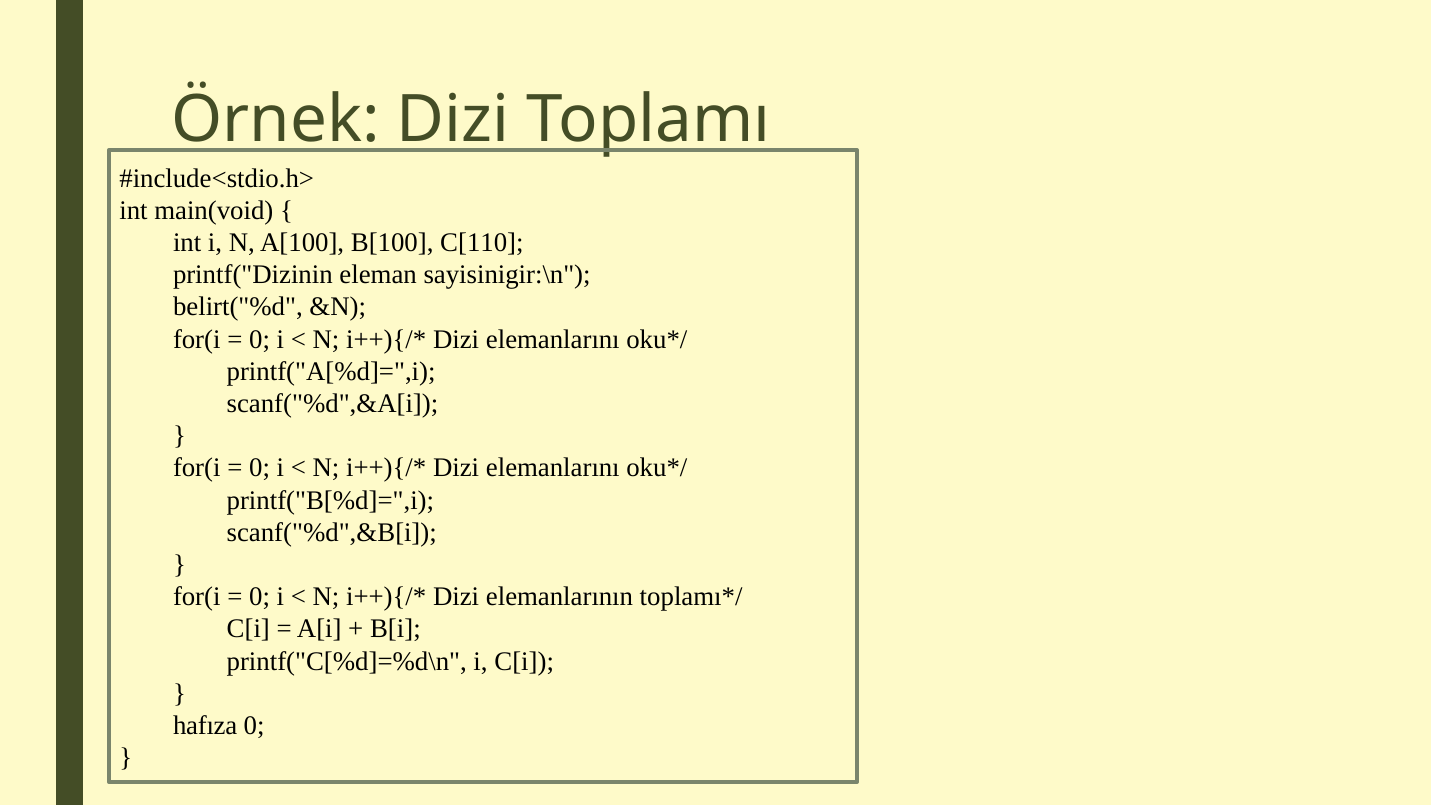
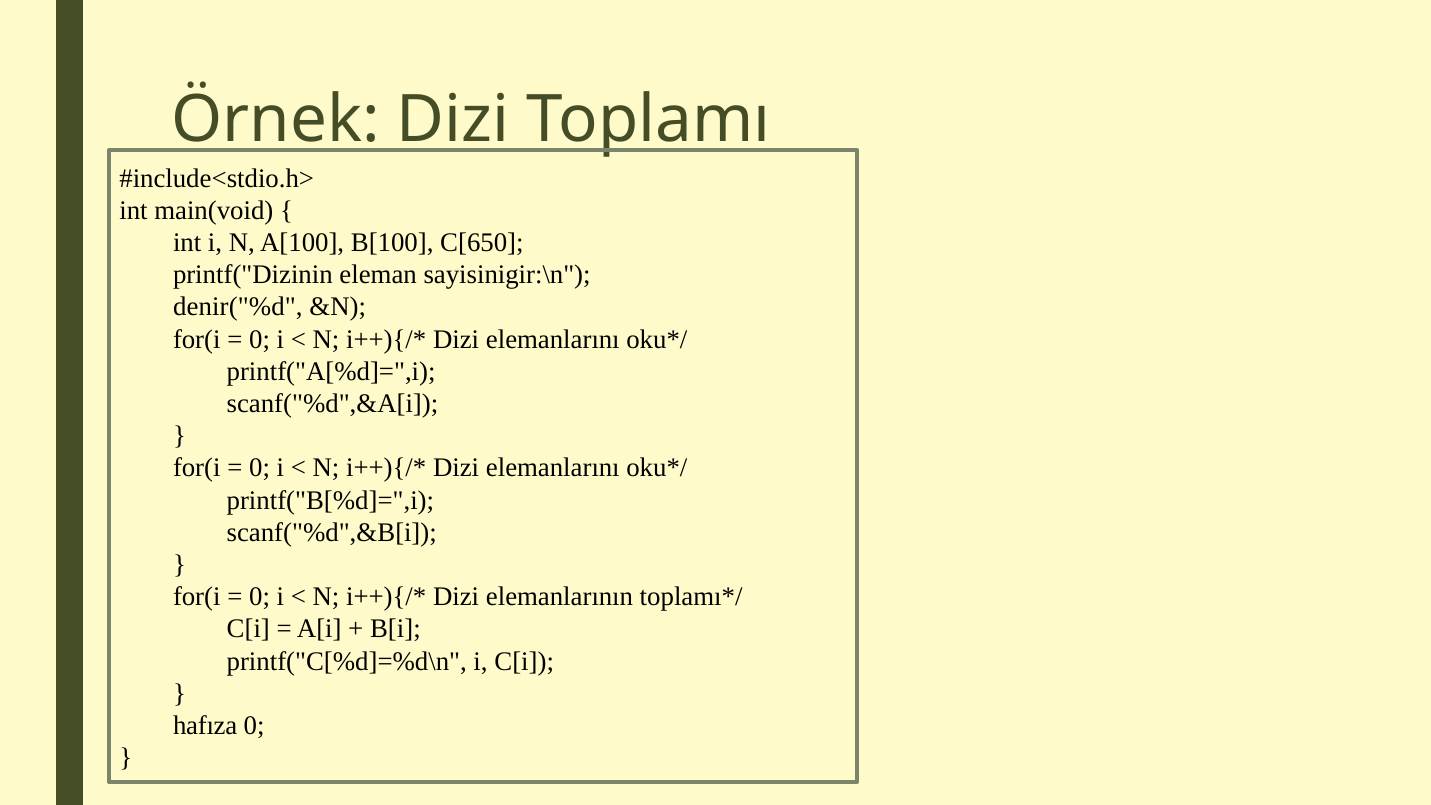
C[110: C[110 -> C[650
belirt("%d: belirt("%d -> denir("%d
